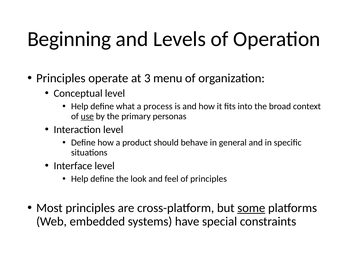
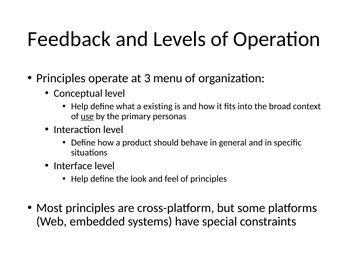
Beginning: Beginning -> Feedback
process: process -> existing
some underline: present -> none
